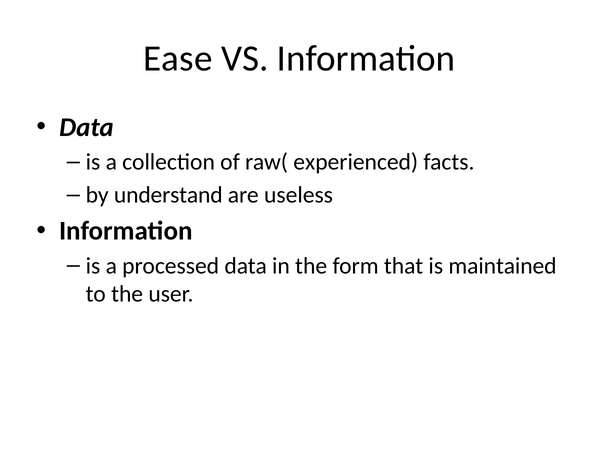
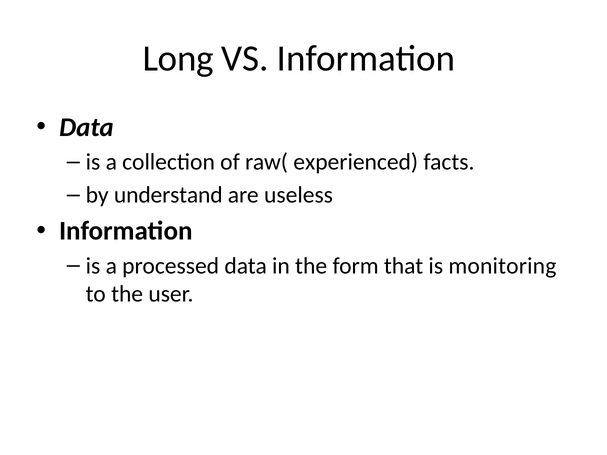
Ease: Ease -> Long
maintained: maintained -> monitoring
